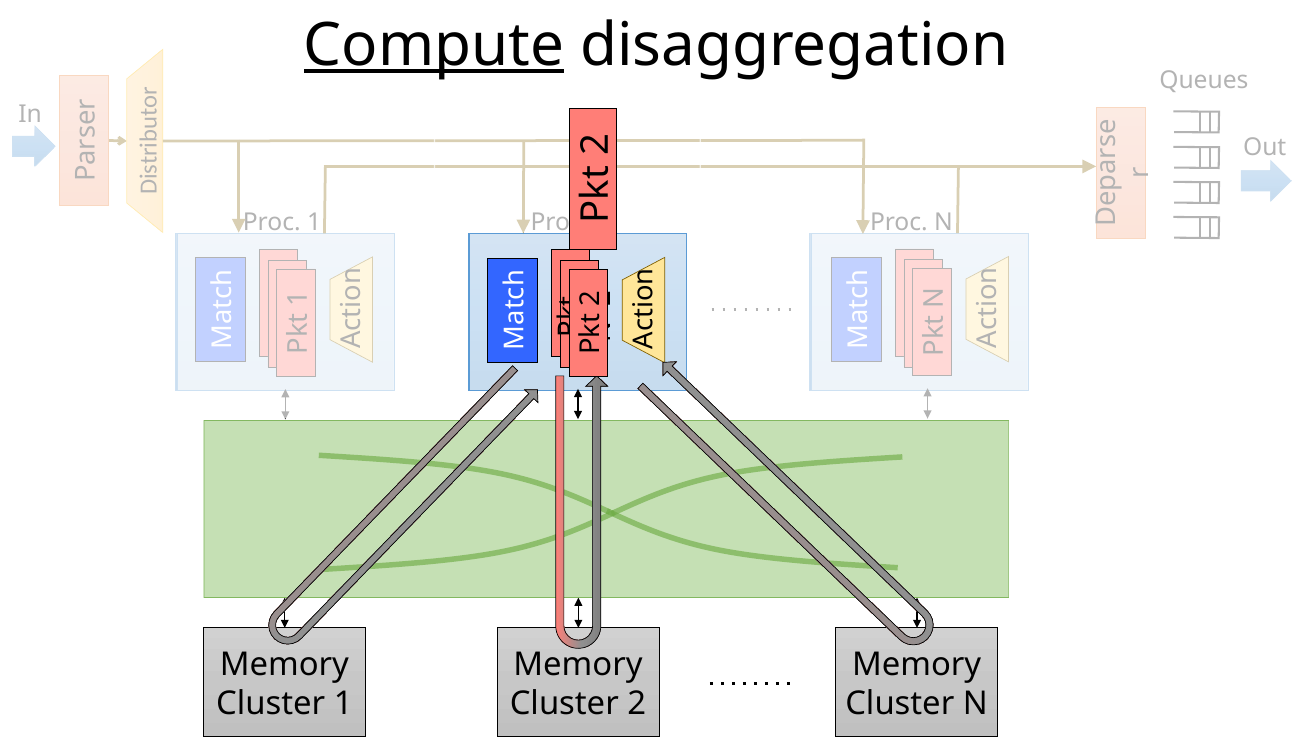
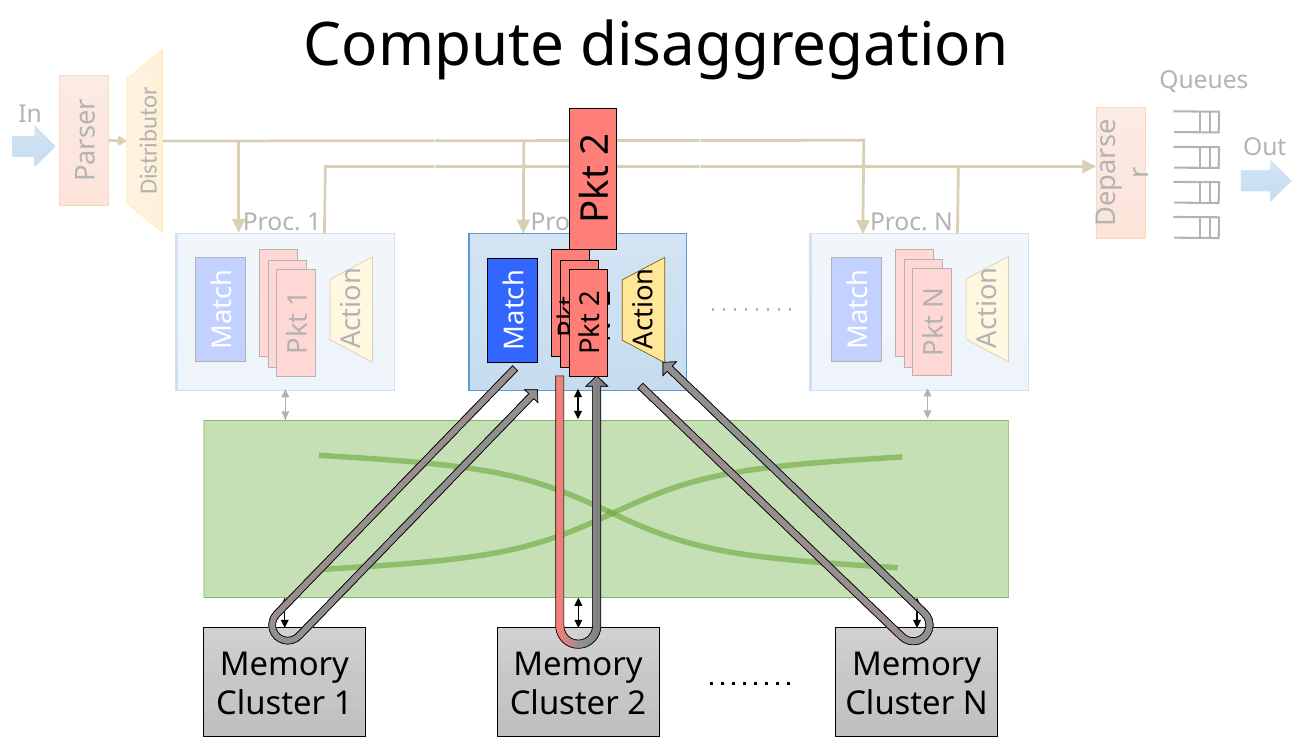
Compute underline: present -> none
